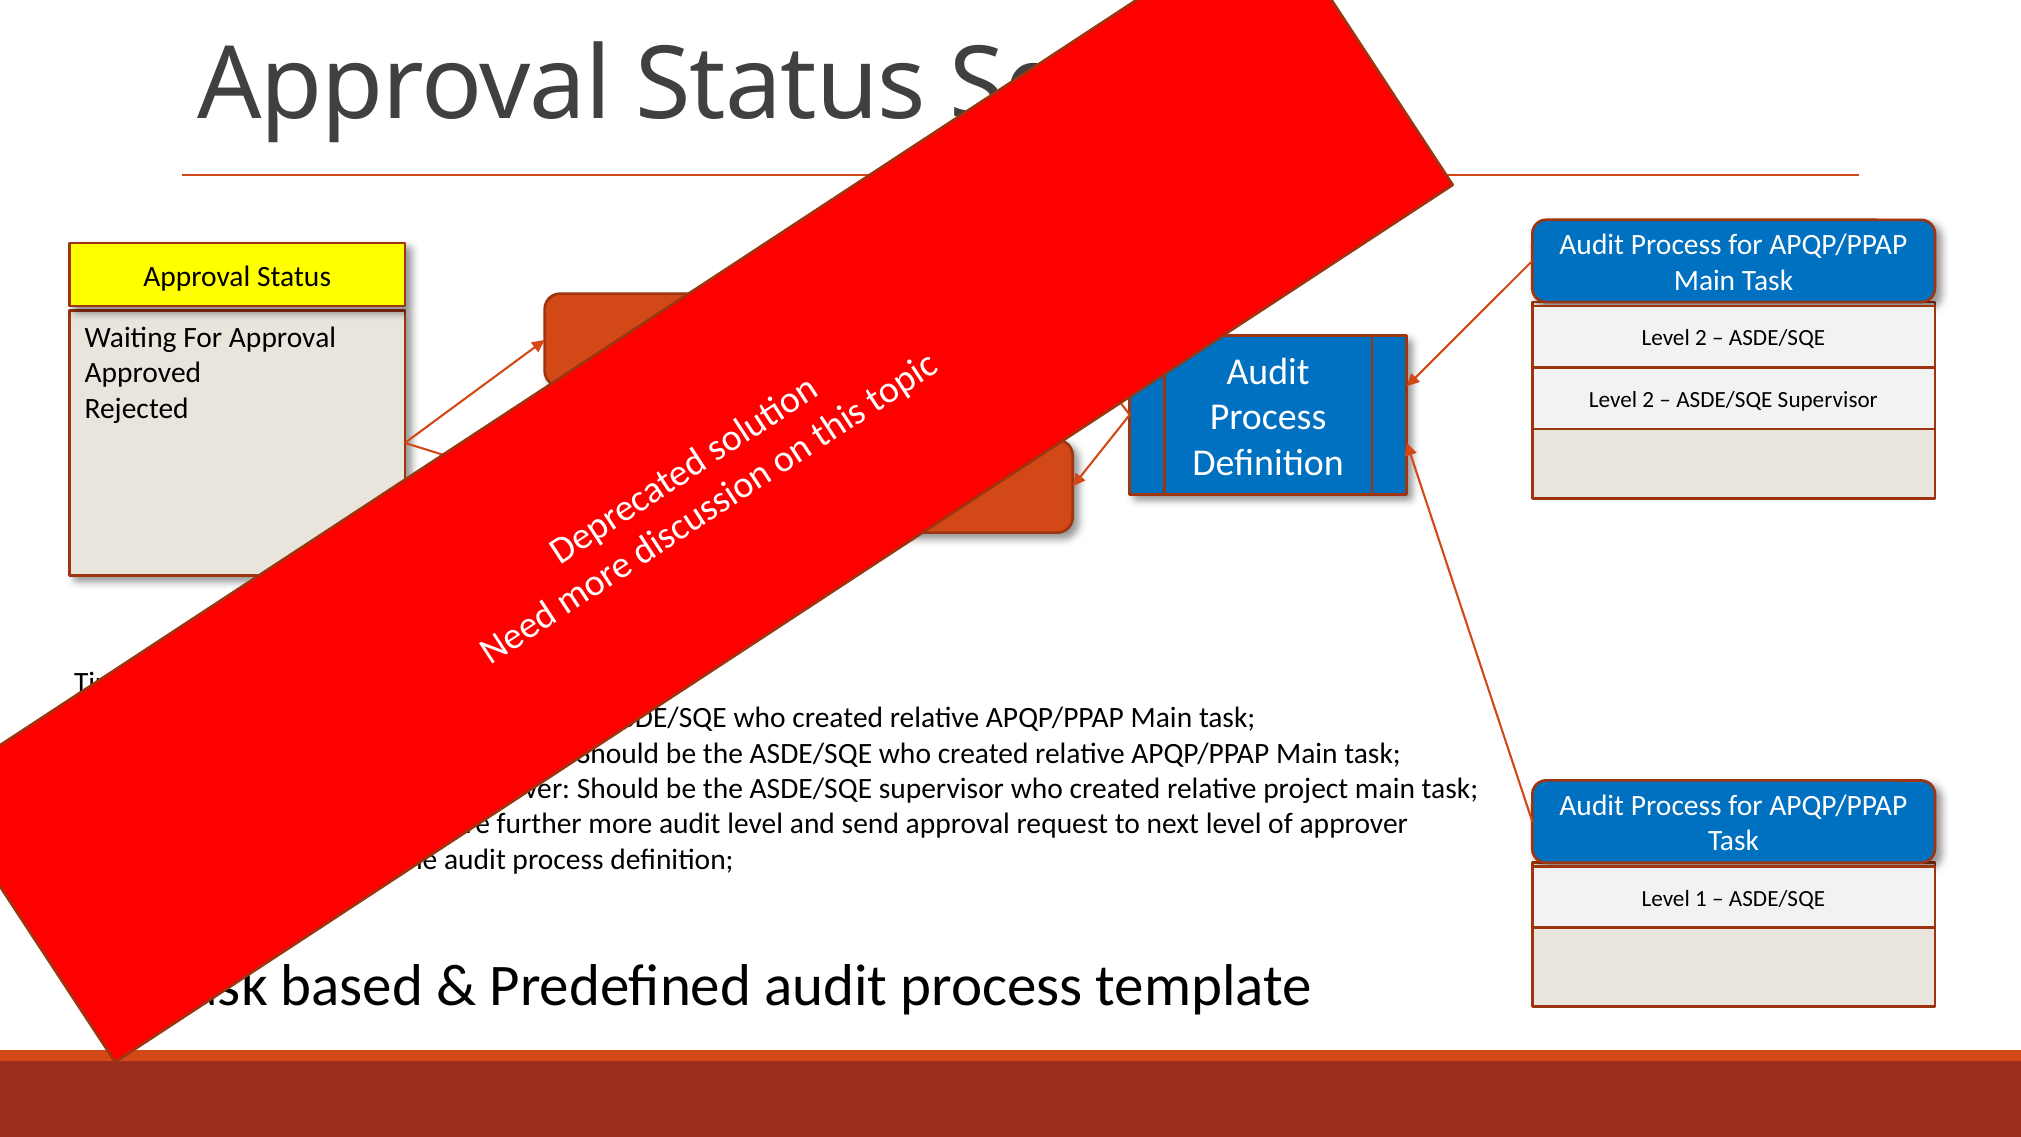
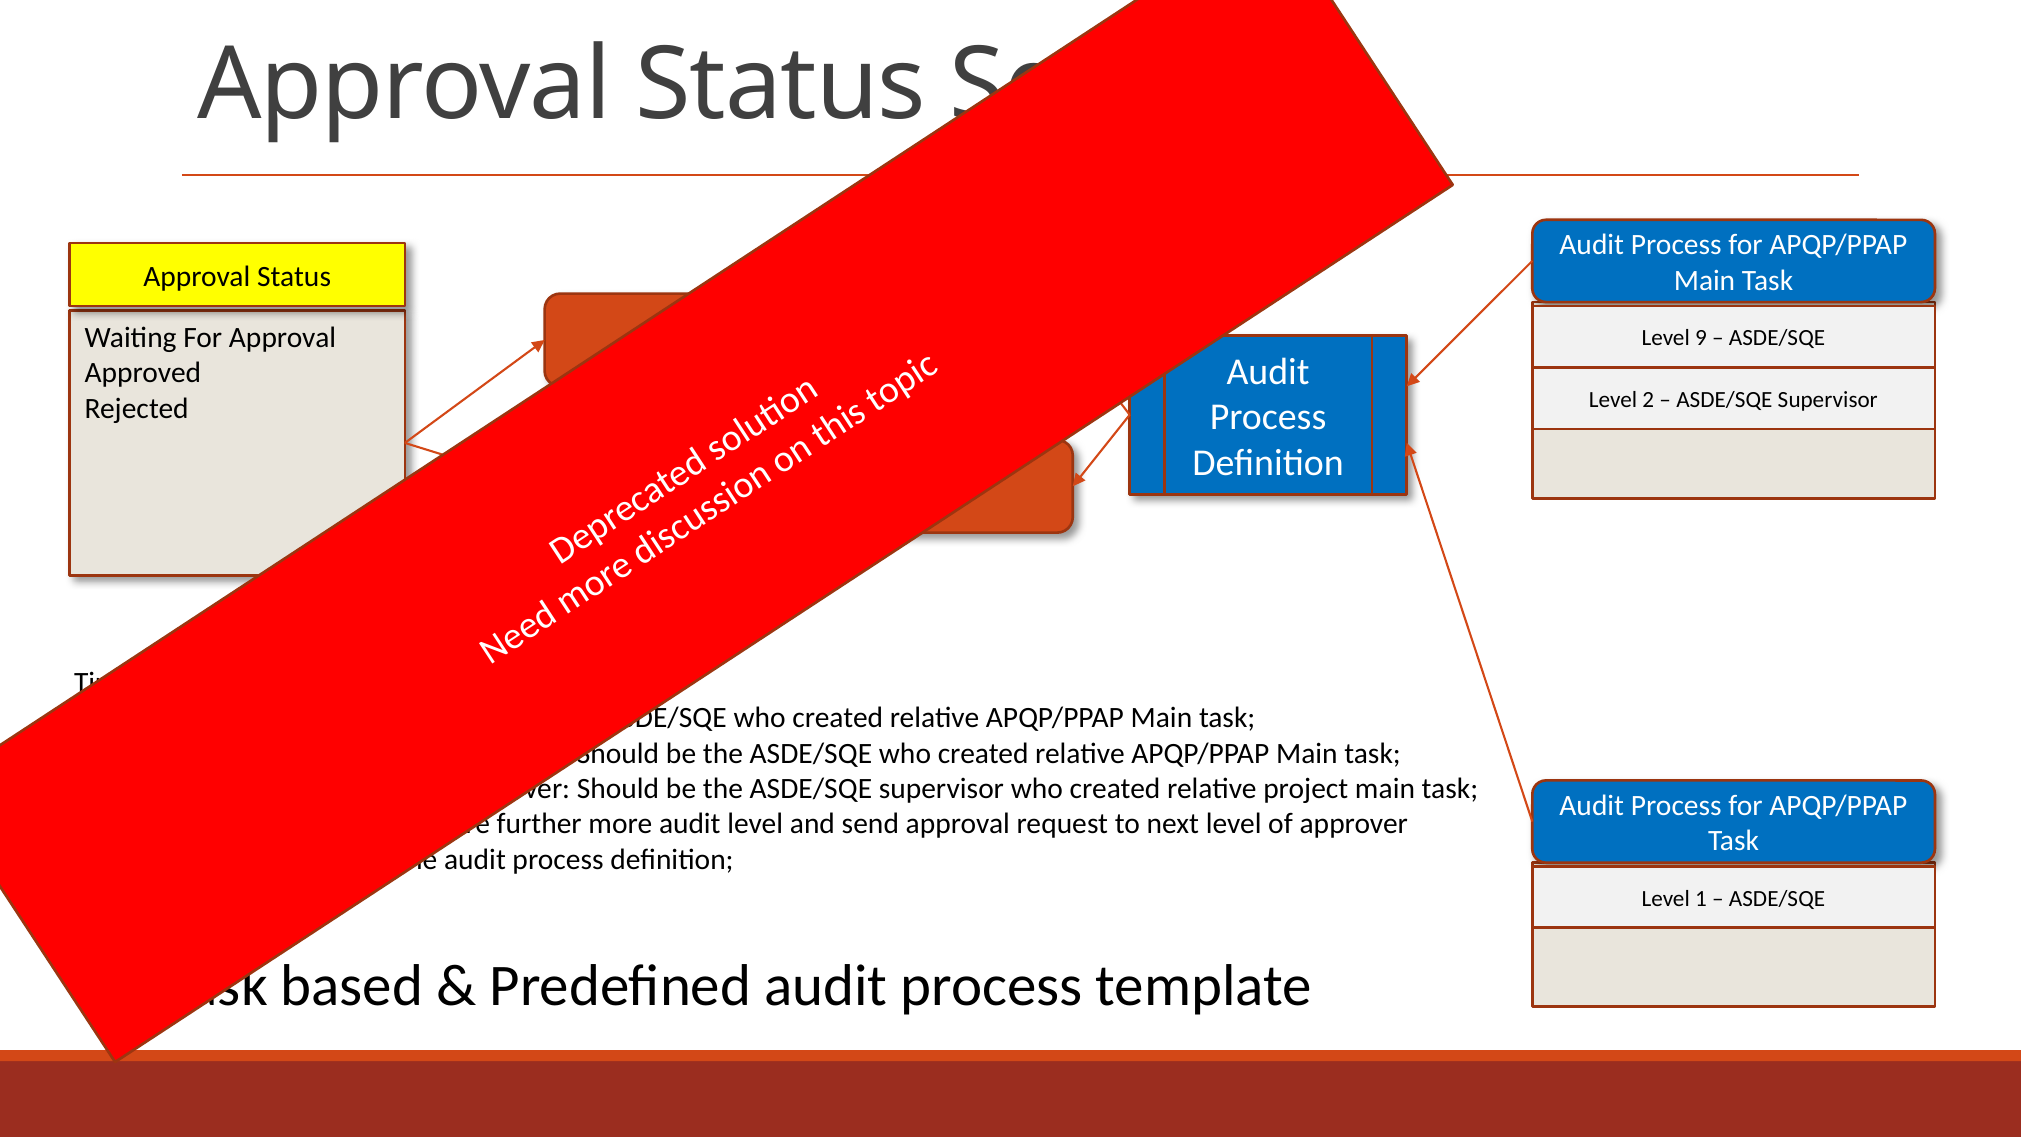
2 at (1701, 338): 2 -> 9
